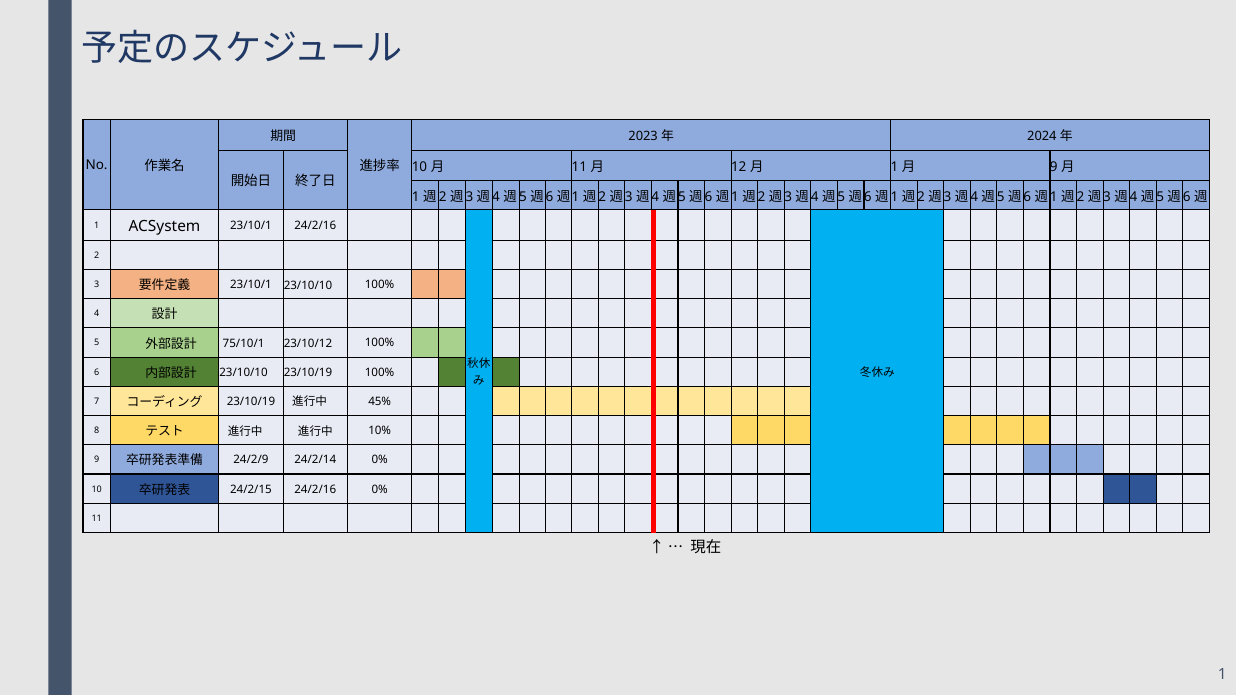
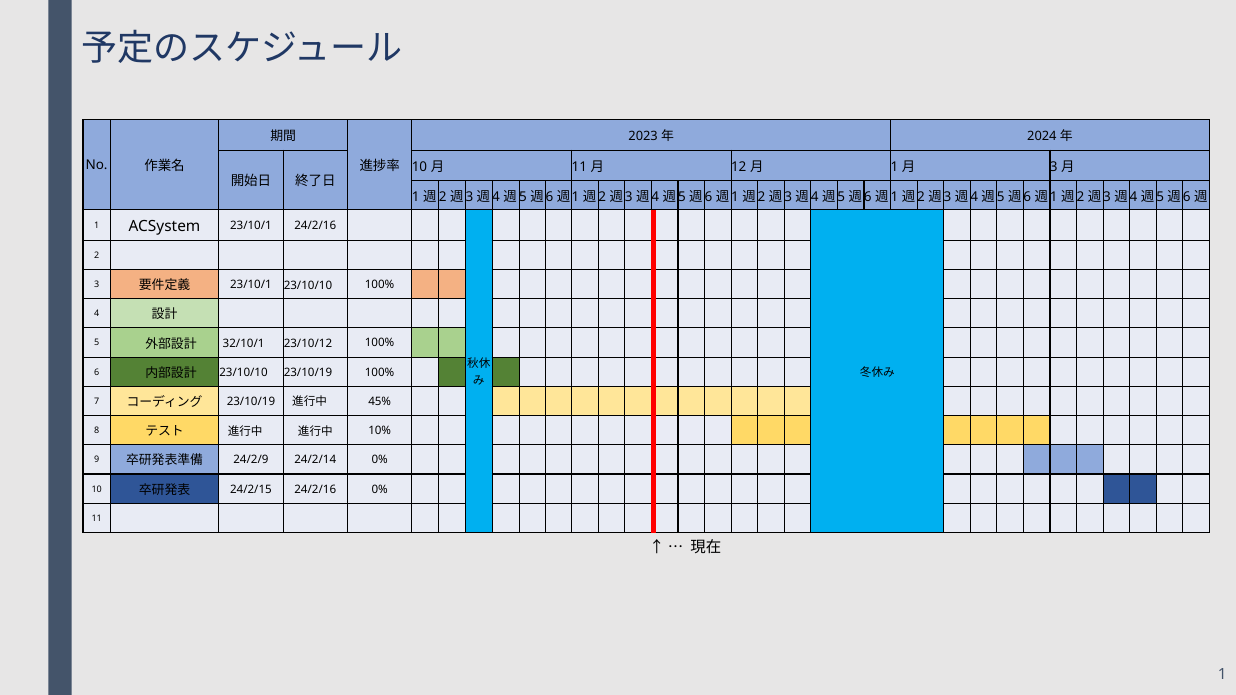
9 at (1054, 167): 9 -> 3
75/10/1: 75/10/1 -> 32/10/1
